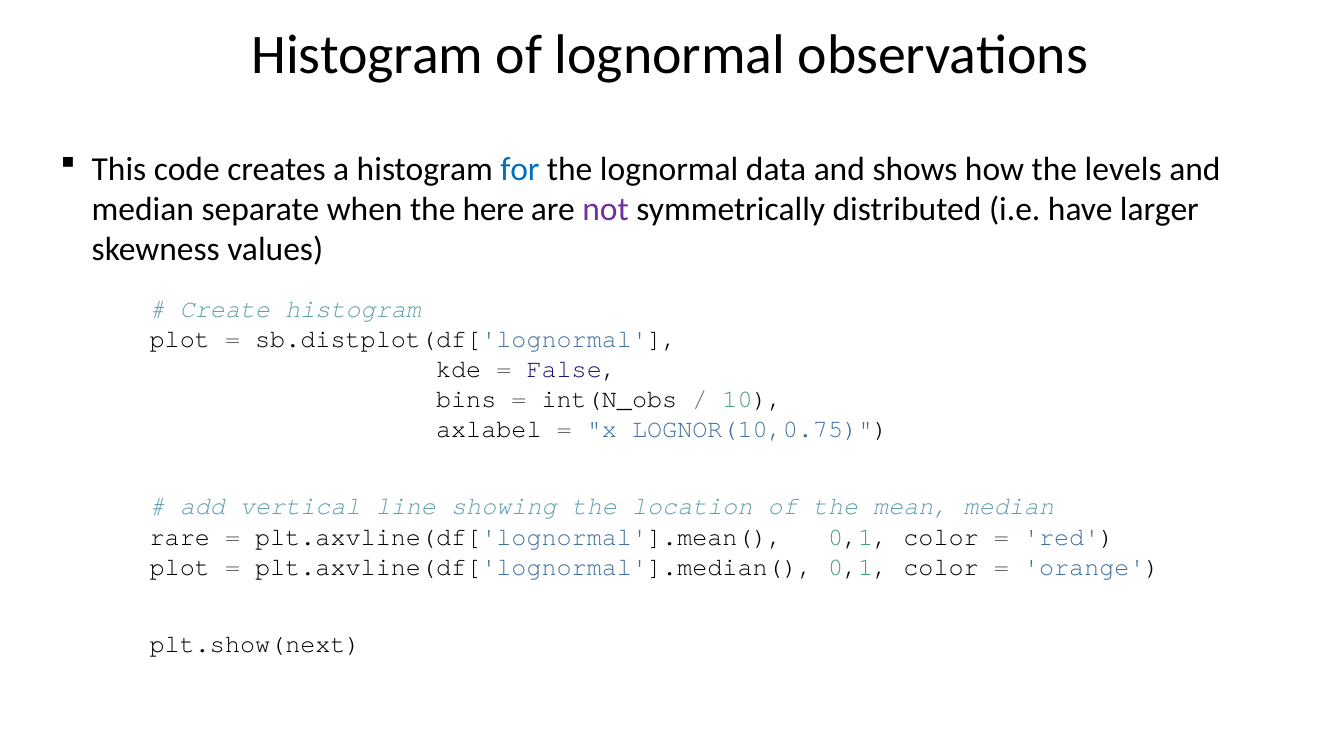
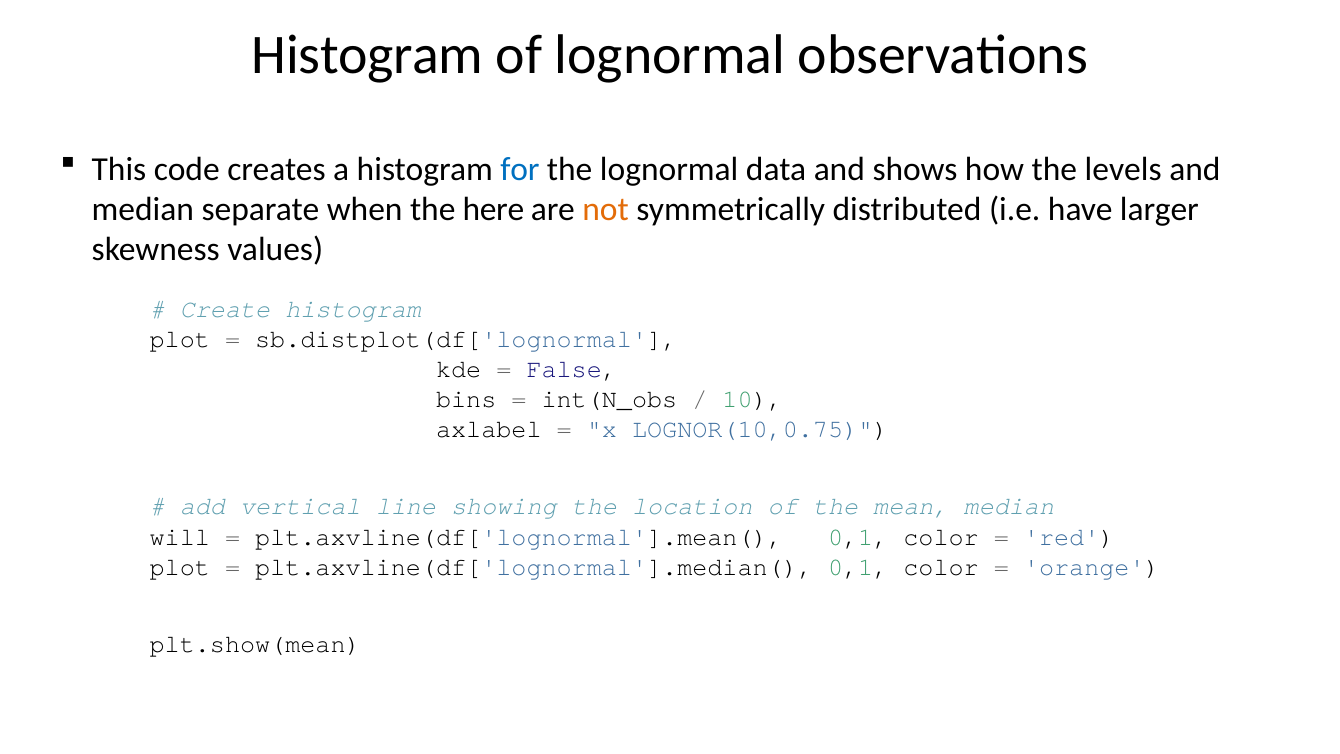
not colour: purple -> orange
rare: rare -> will
plt.show(next: plt.show(next -> plt.show(mean
